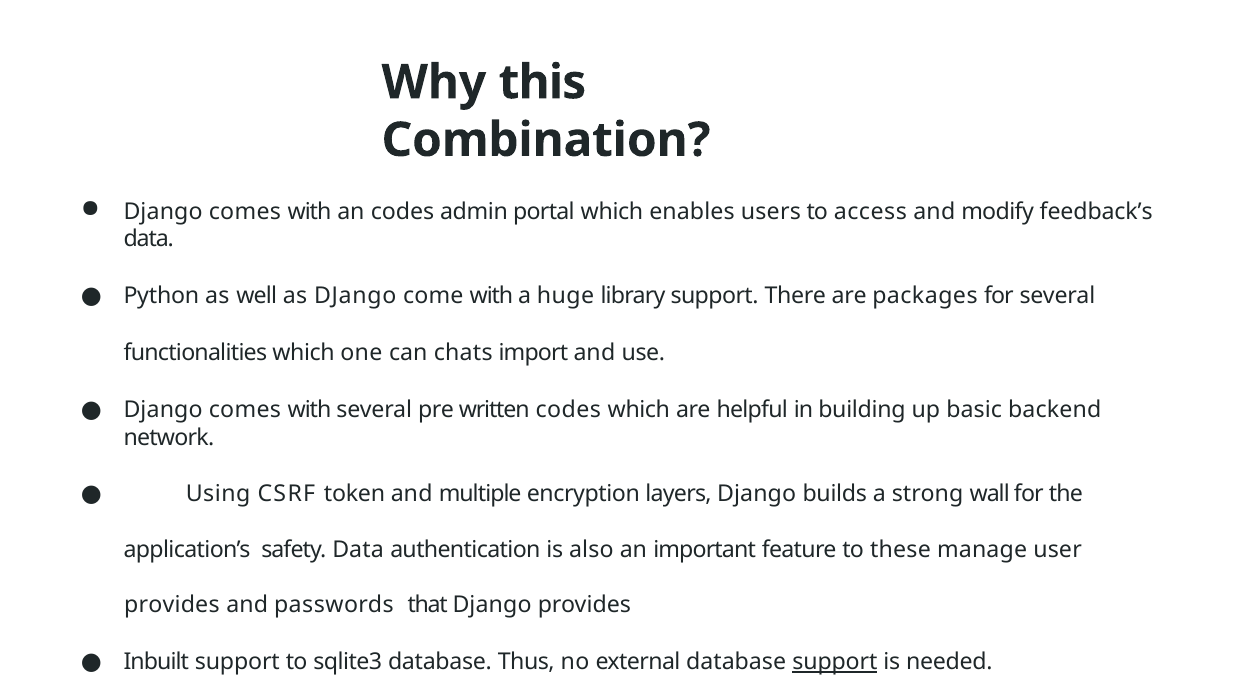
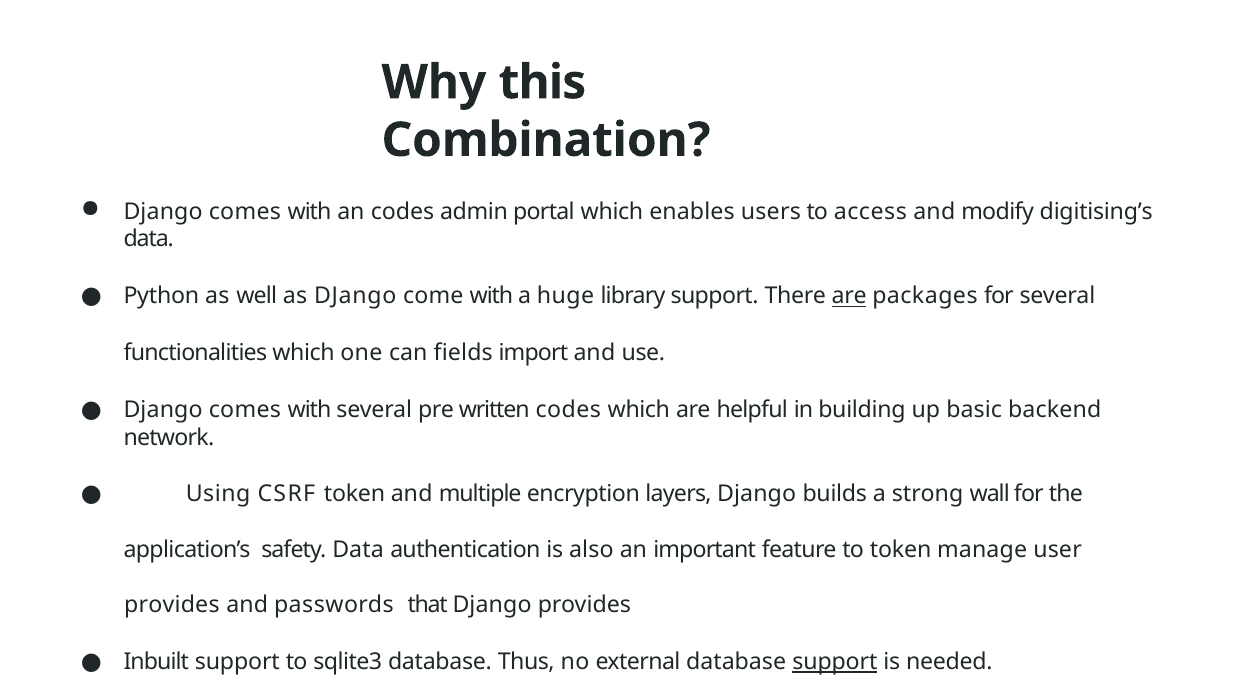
feedback’s: feedback’s -> digitising’s
are at (849, 296) underline: none -> present
chats: chats -> fields
to these: these -> token
